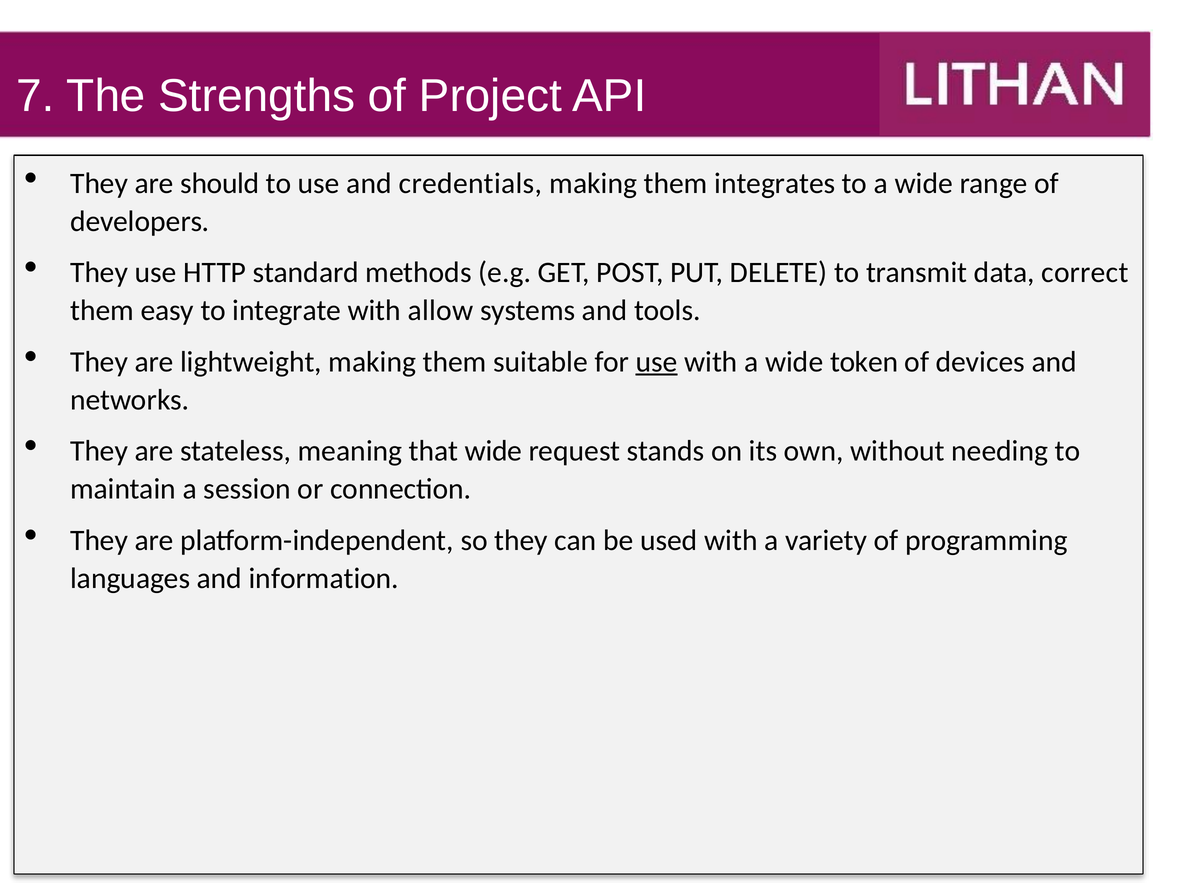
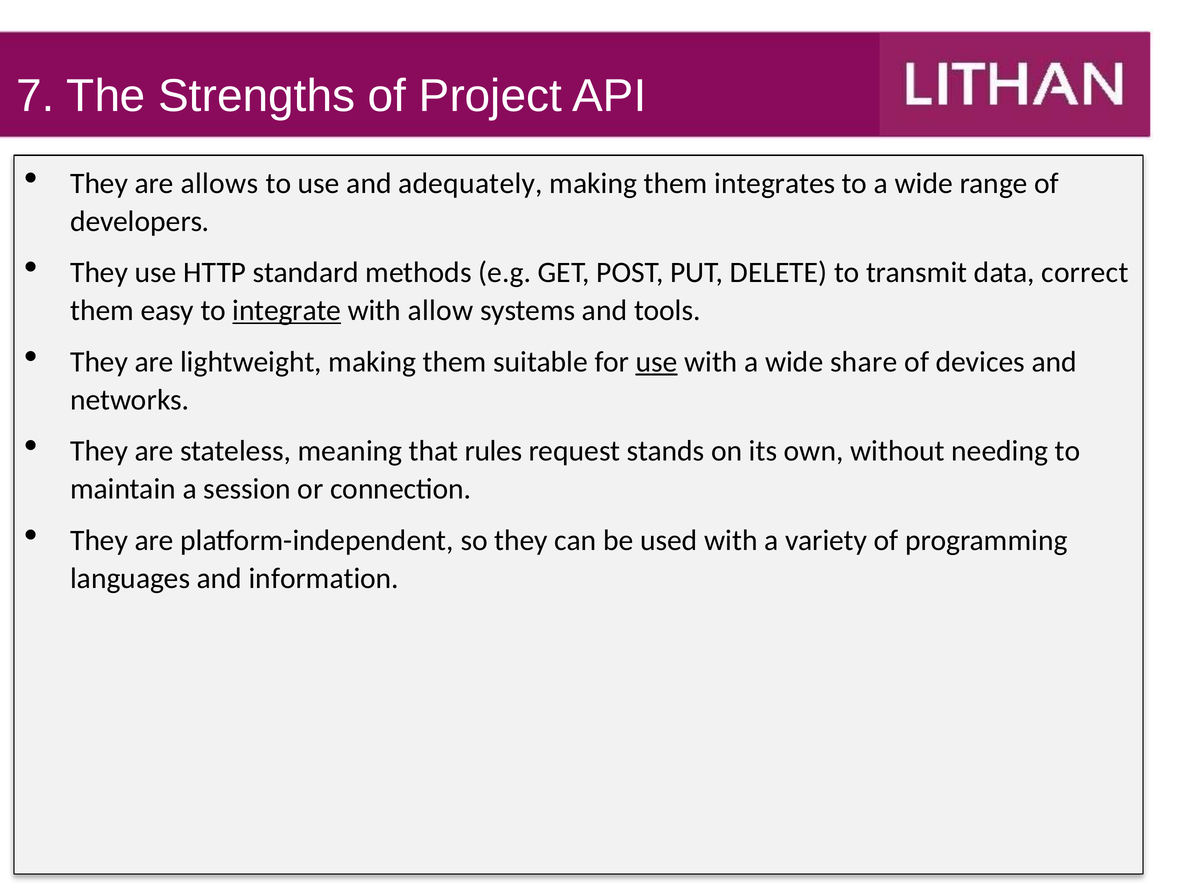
should: should -> allows
credentials: credentials -> adequately
integrate underline: none -> present
token: token -> share
that wide: wide -> rules
